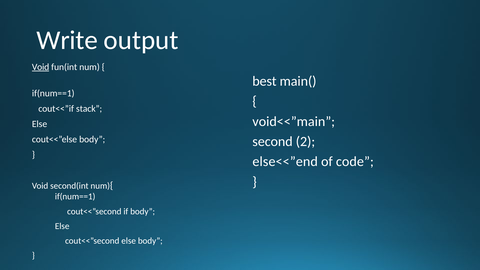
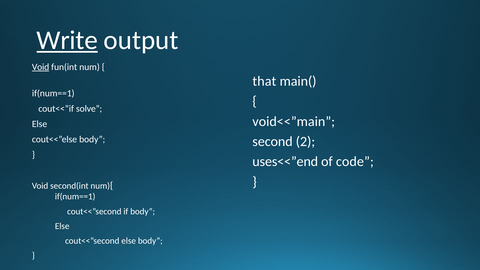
Write underline: none -> present
best: best -> that
stack: stack -> solve
else<<”end: else<<”end -> uses<<”end
